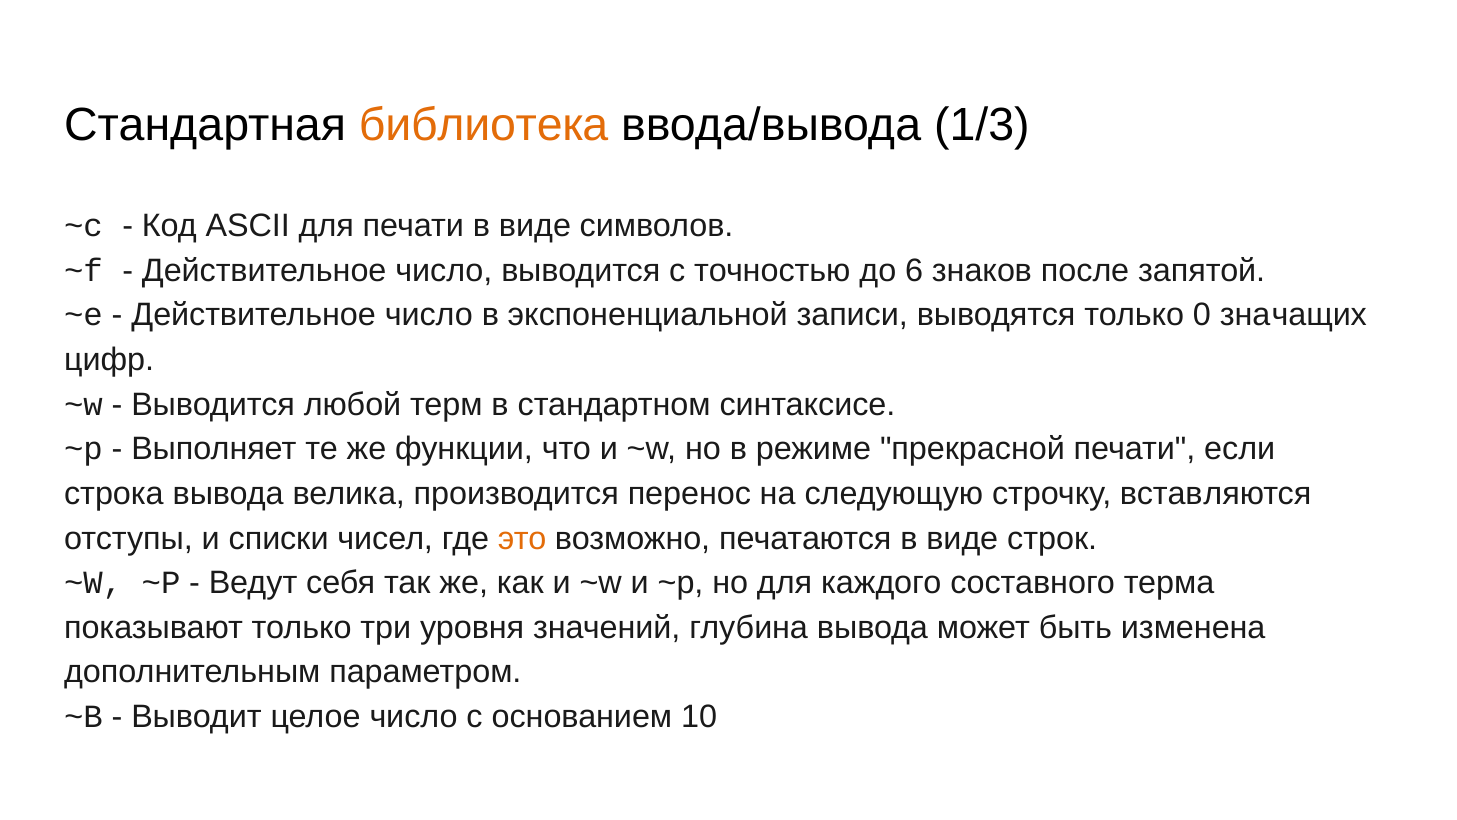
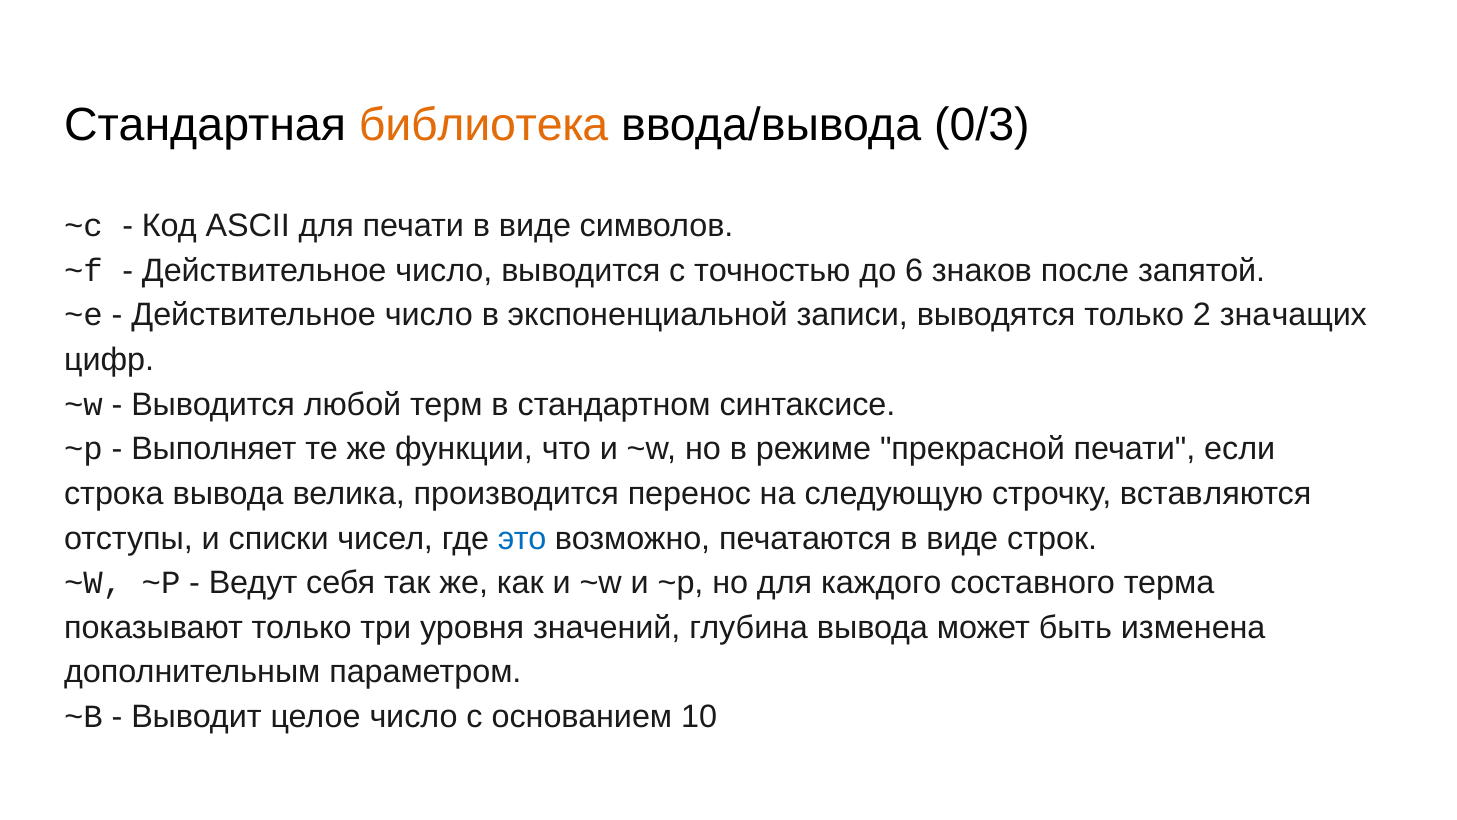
1/3: 1/3 -> 0/3
0: 0 -> 2
это colour: orange -> blue
